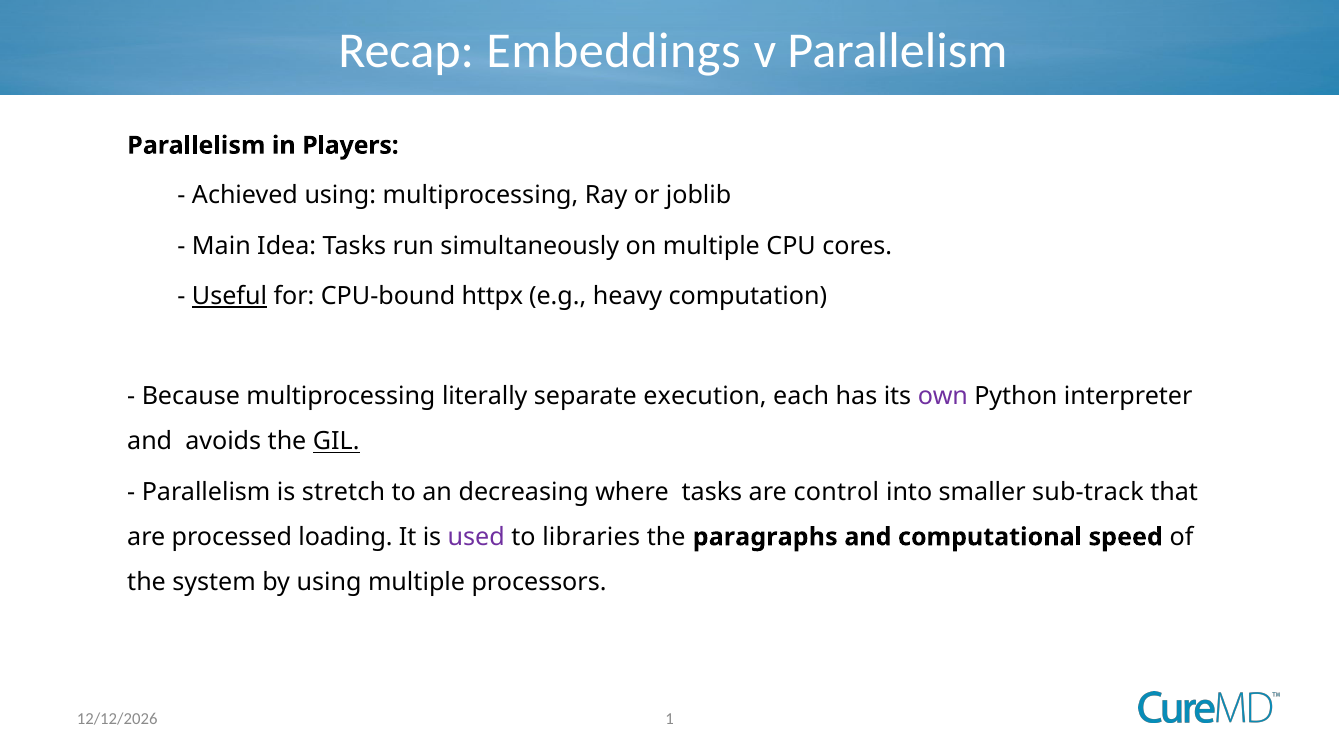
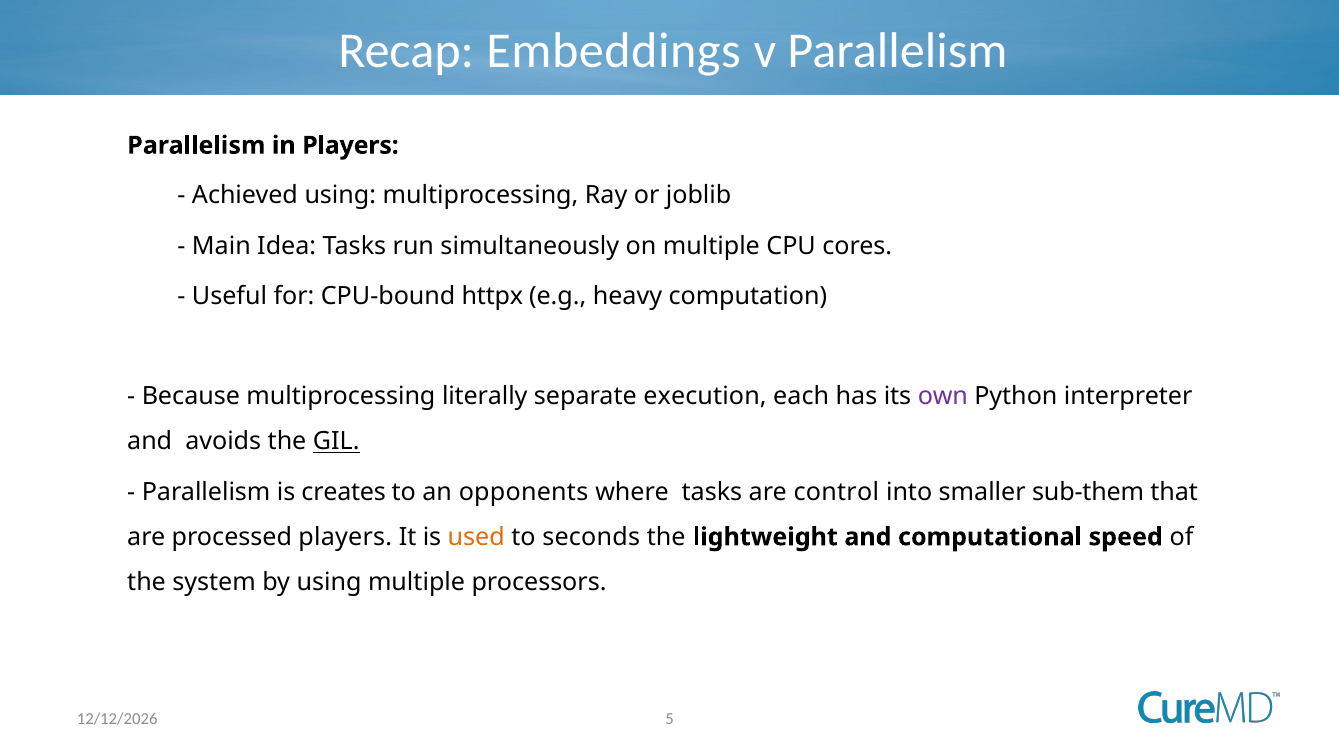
Useful underline: present -> none
stretch: stretch -> creates
decreasing: decreasing -> opponents
sub-track: sub-track -> sub-them
processed loading: loading -> players
used colour: purple -> orange
libraries: libraries -> seconds
paragraphs: paragraphs -> lightweight
1: 1 -> 5
